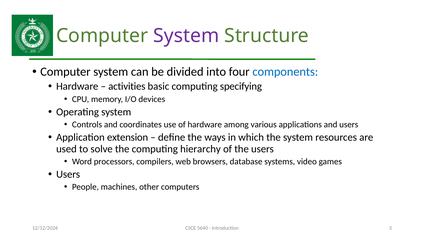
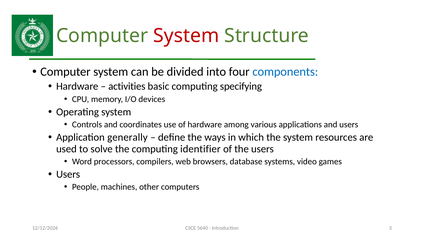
System at (186, 36) colour: purple -> red
extension: extension -> generally
hierarchy: hierarchy -> identifier
